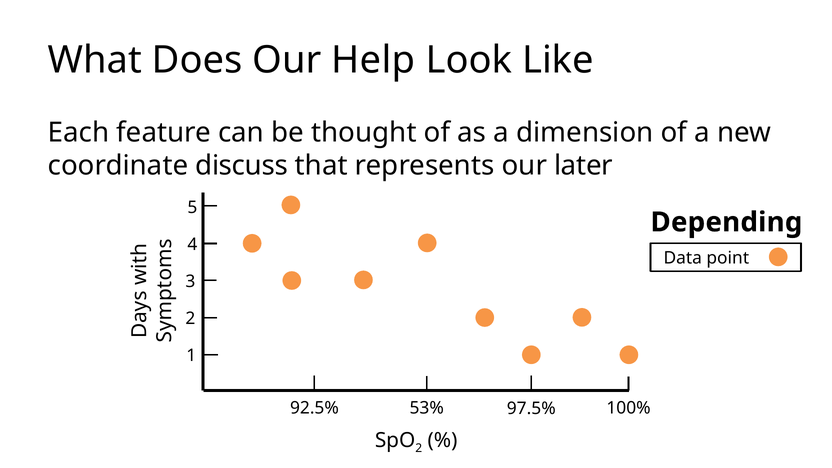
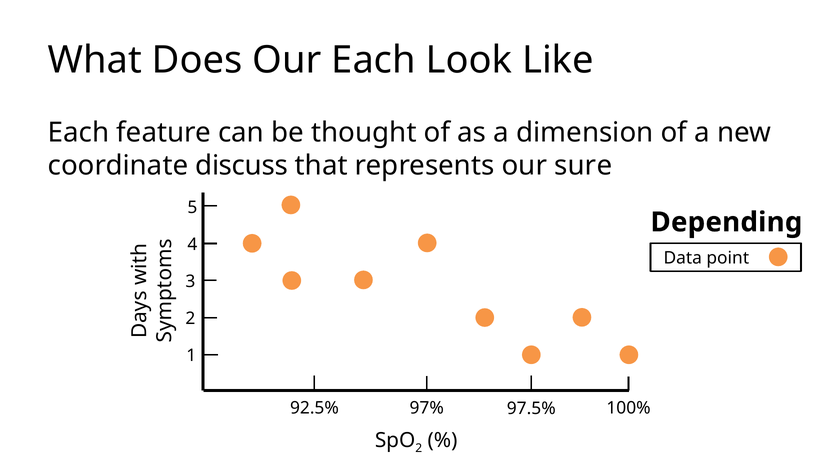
Our Help: Help -> Each
later: later -> sure
53%: 53% -> 97%
